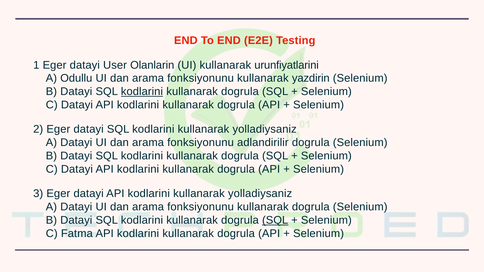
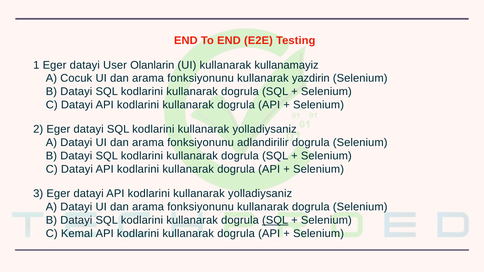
urunfiyatlarini: urunfiyatlarini -> kullanamayiz
Odullu: Odullu -> Cocuk
kodlarini at (142, 92) underline: present -> none
Fatma: Fatma -> Kemal
